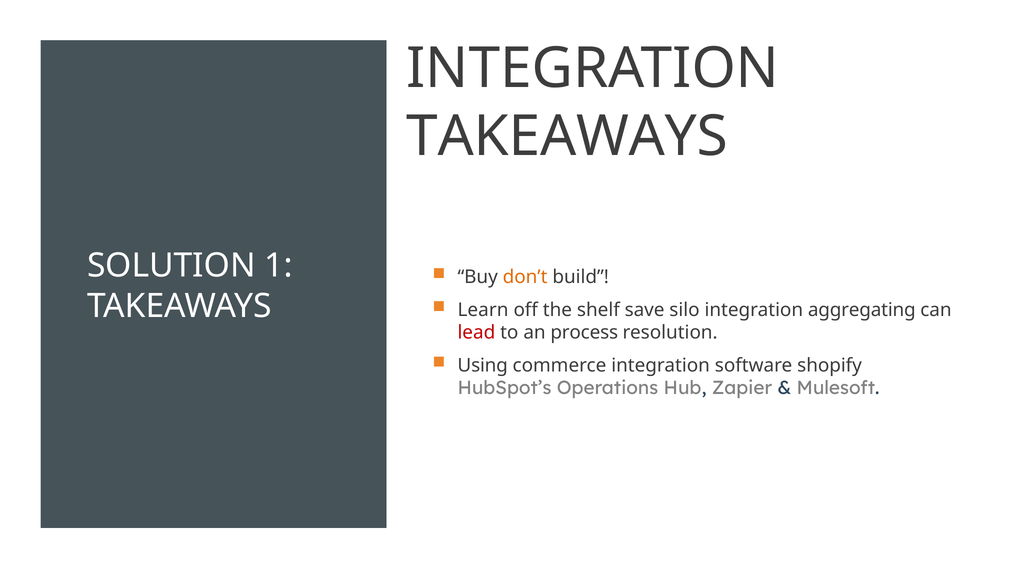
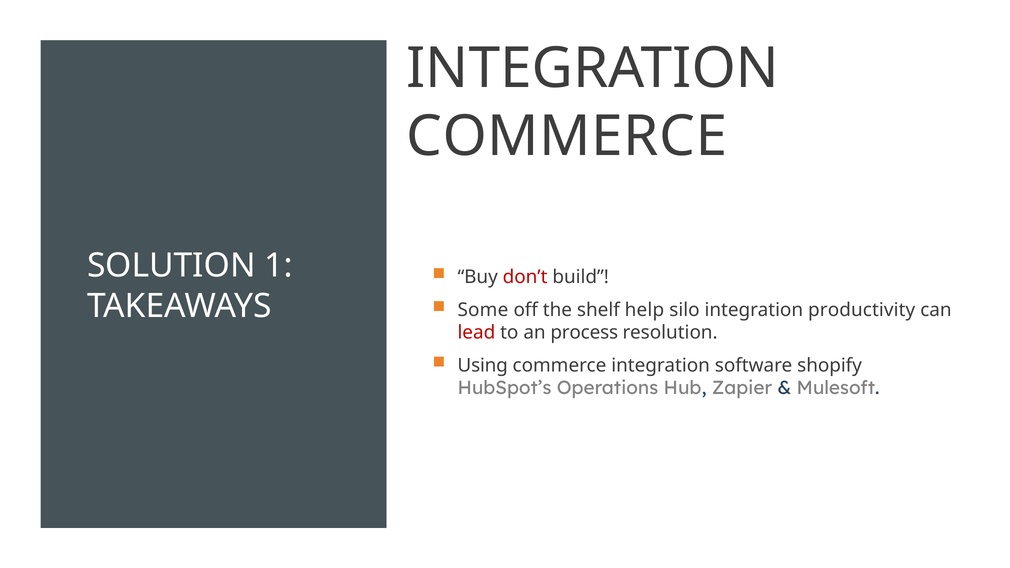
TAKEAWAYS at (567, 137): TAKEAWAYS -> COMMERCE
don’t colour: orange -> red
Learn: Learn -> Some
save: save -> help
aggregating: aggregating -> productivity
